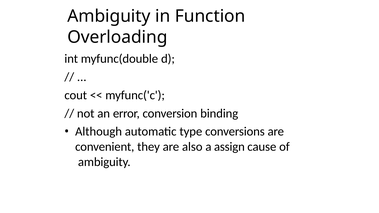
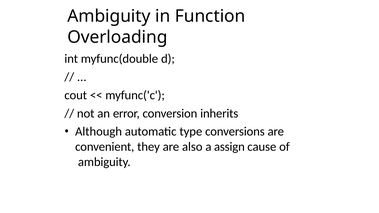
binding: binding -> inherits
